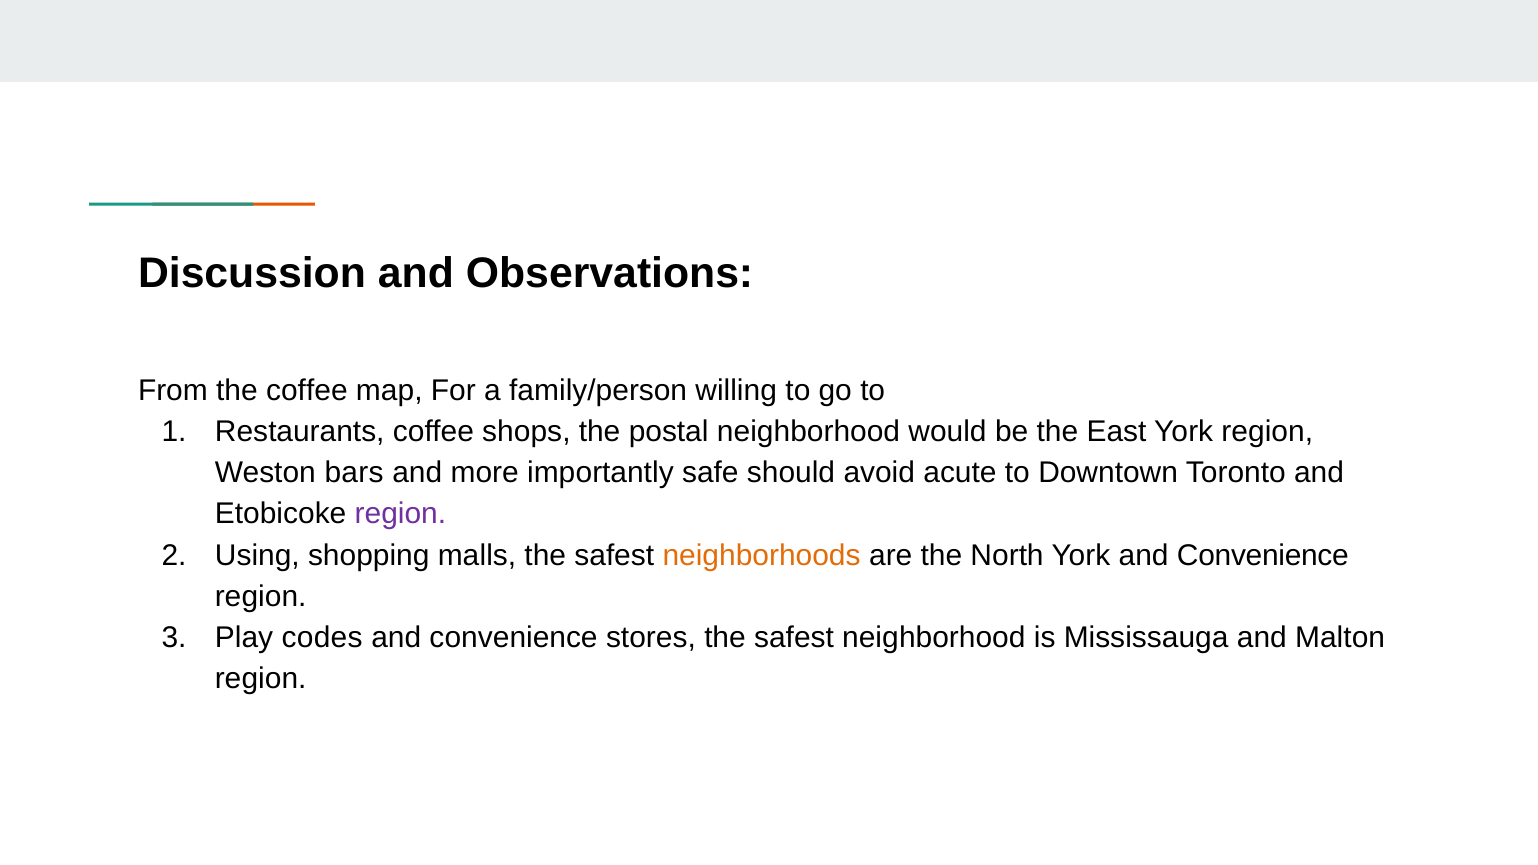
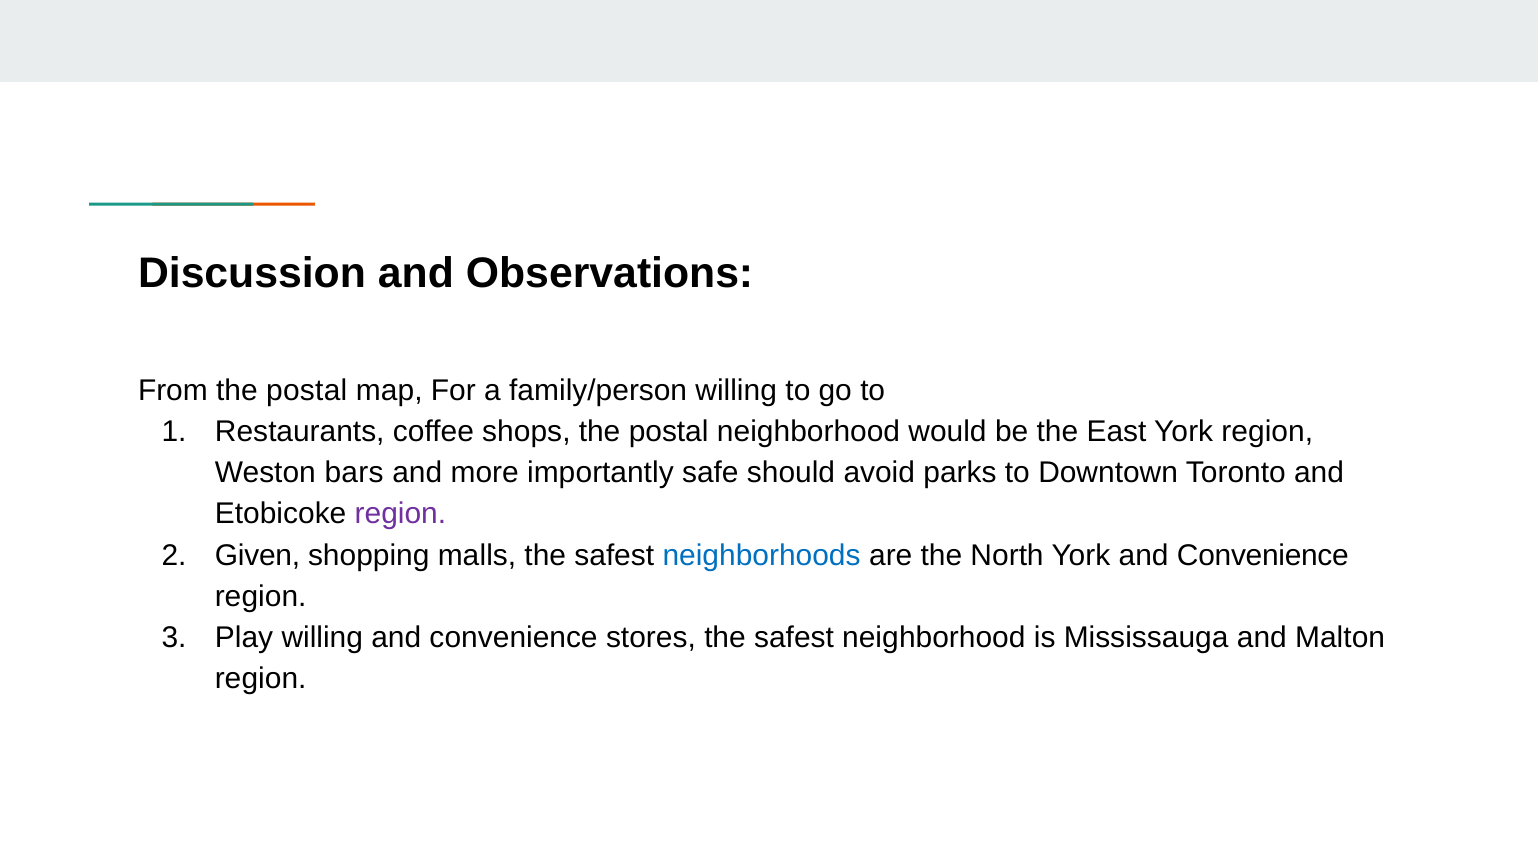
From the coffee: coffee -> postal
acute: acute -> parks
Using: Using -> Given
neighborhoods colour: orange -> blue
Play codes: codes -> willing
